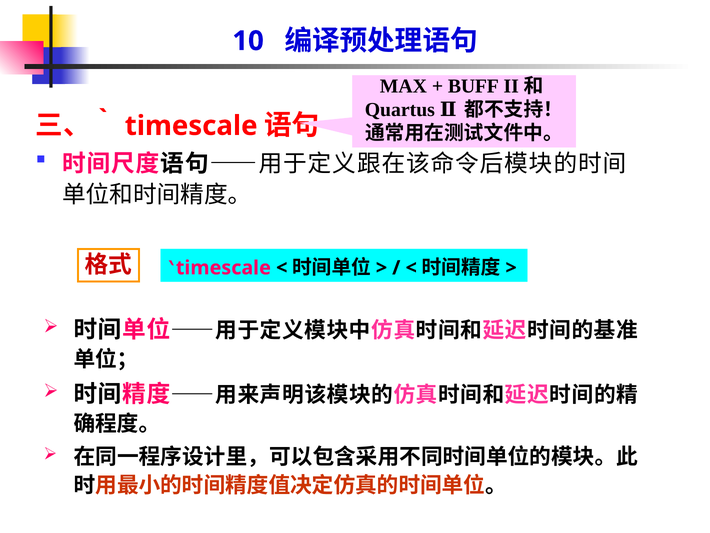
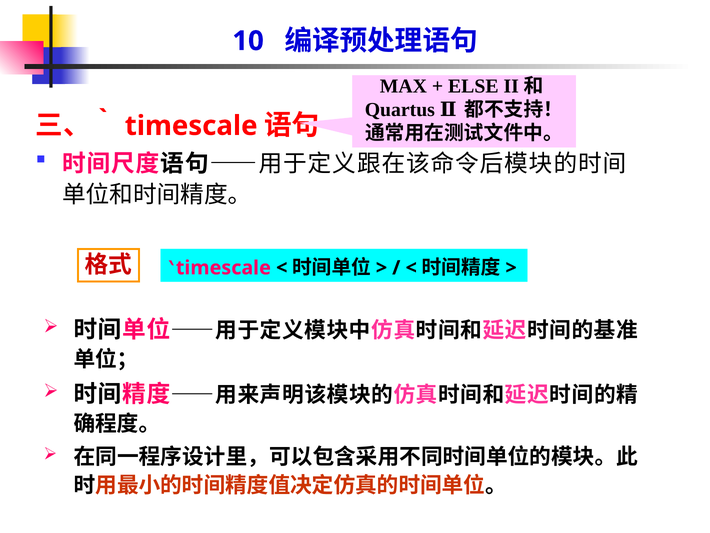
BUFF: BUFF -> ELSE
